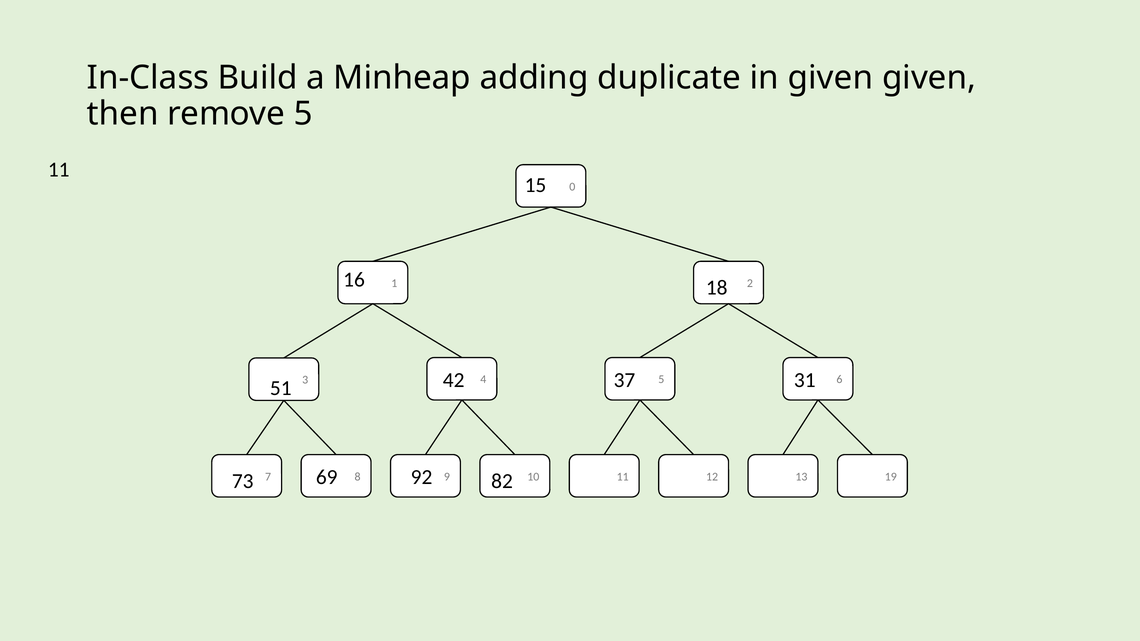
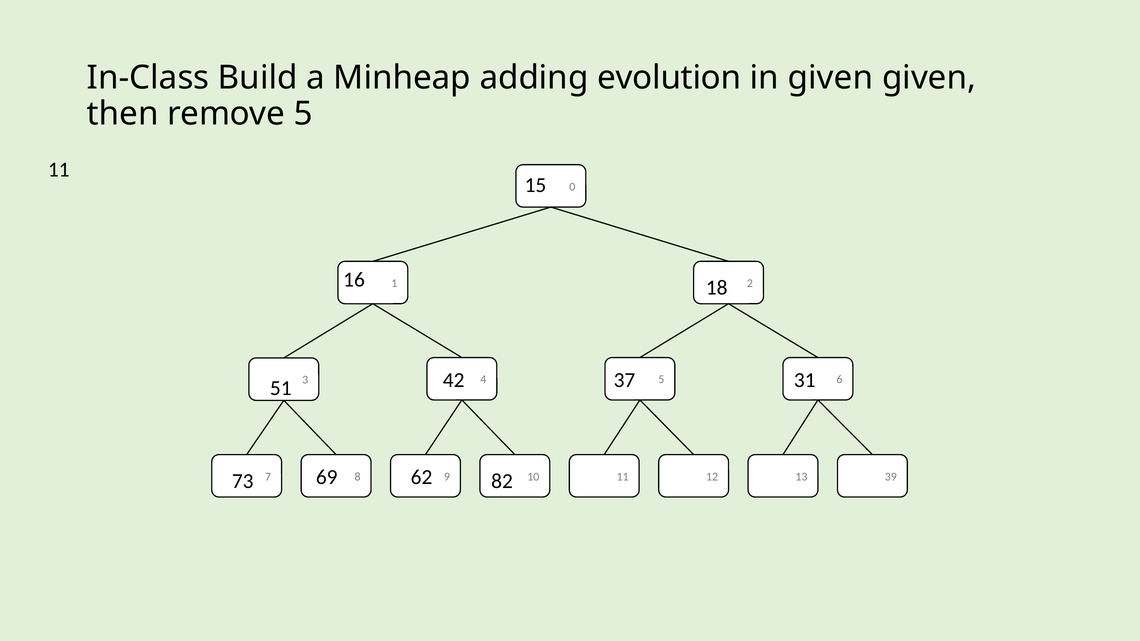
duplicate: duplicate -> evolution
92: 92 -> 62
19: 19 -> 39
